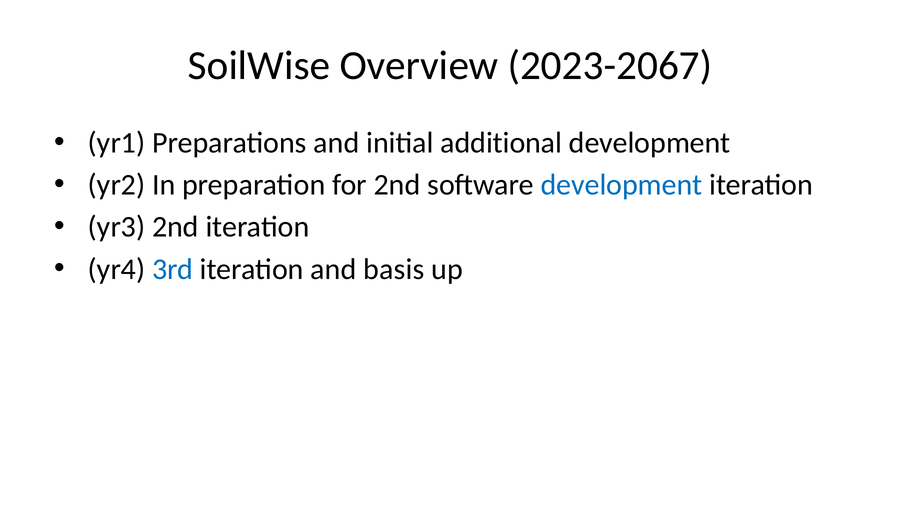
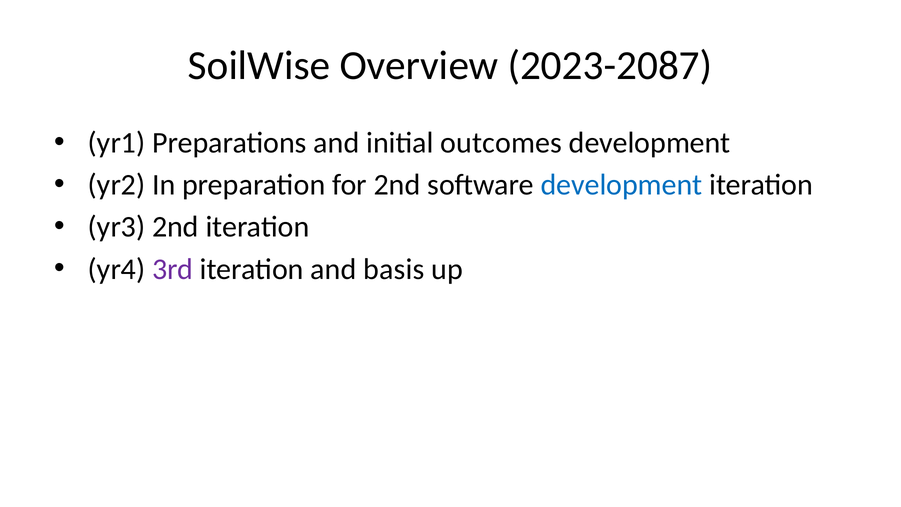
2023-2067: 2023-2067 -> 2023-2087
additional: additional -> outcomes
3rd colour: blue -> purple
